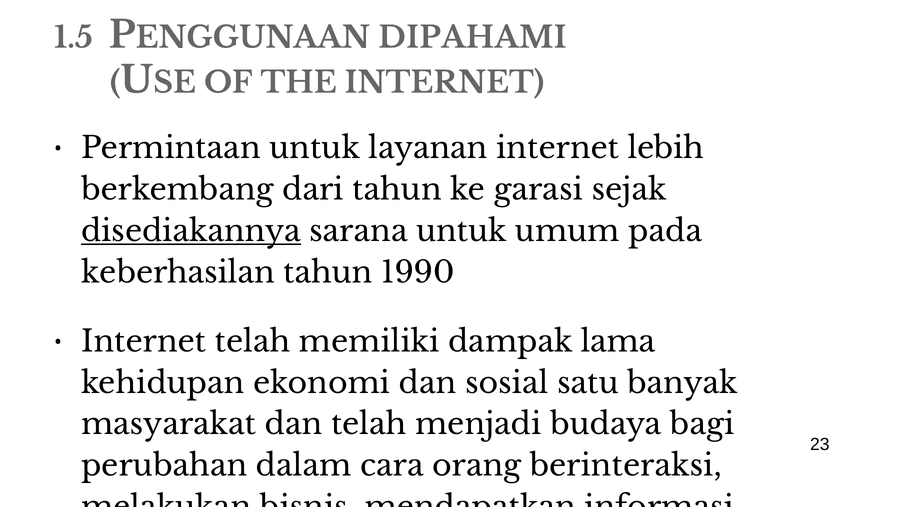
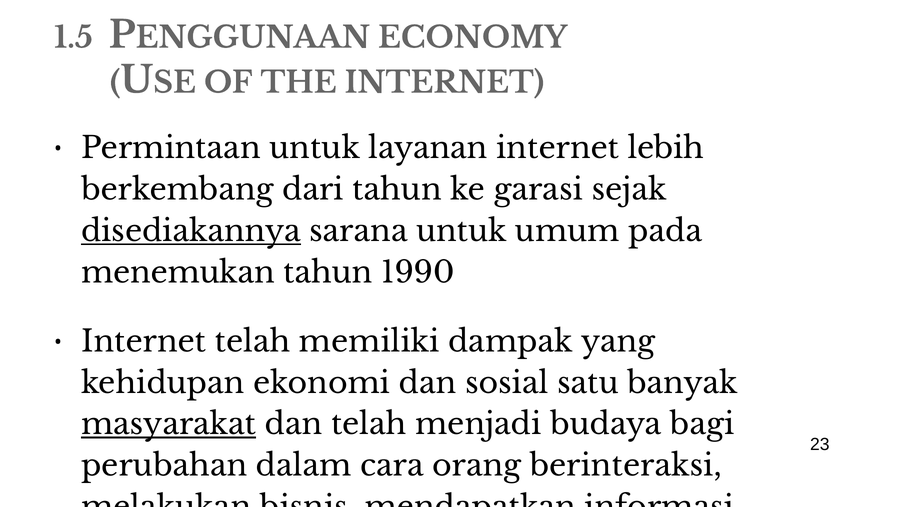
DIPAHAMI: DIPAHAMI -> ECONOMY
keberhasilan: keberhasilan -> menemukan
lama: lama -> yang
masyarakat underline: none -> present
